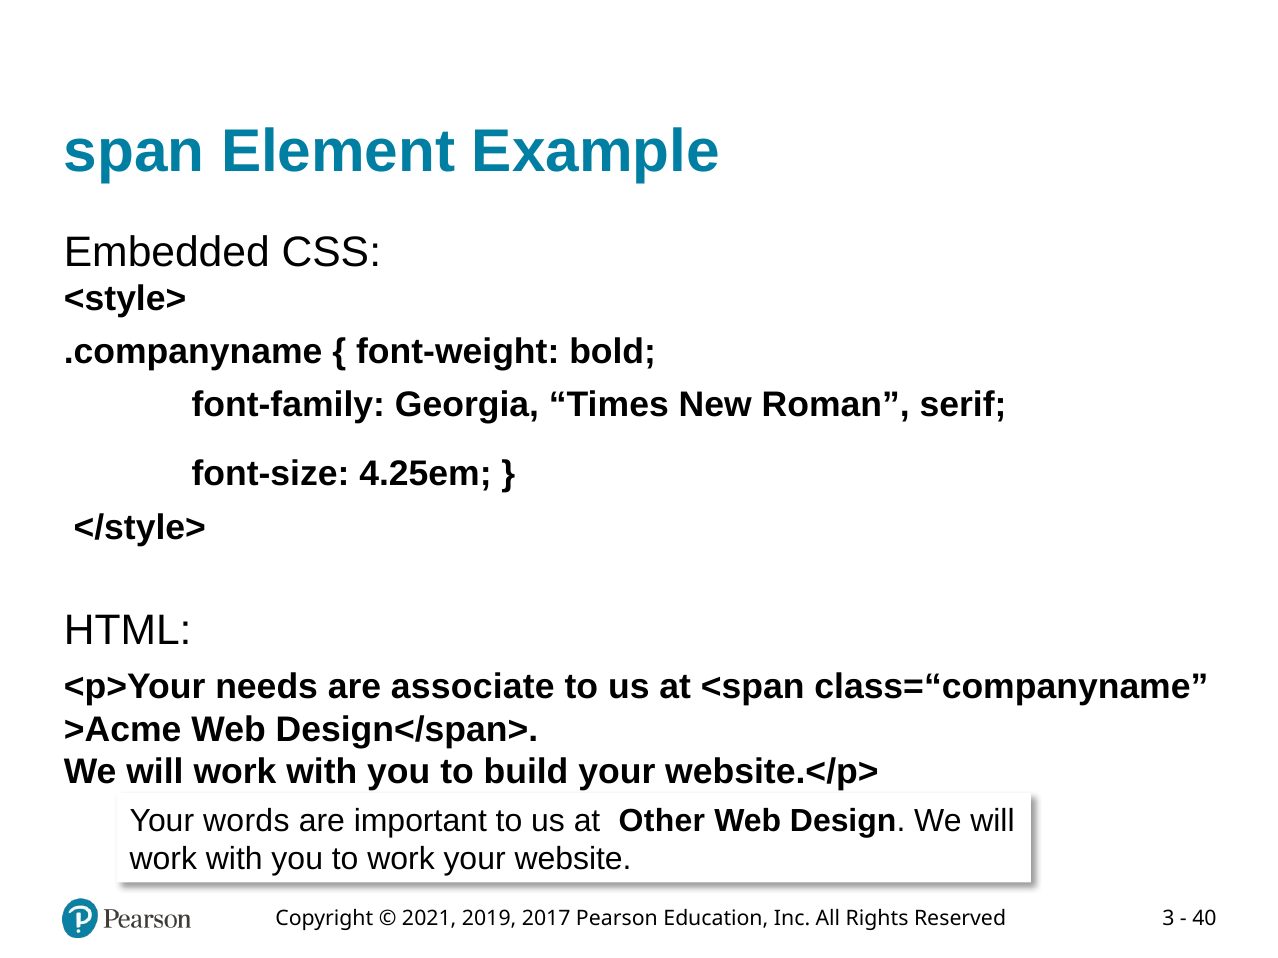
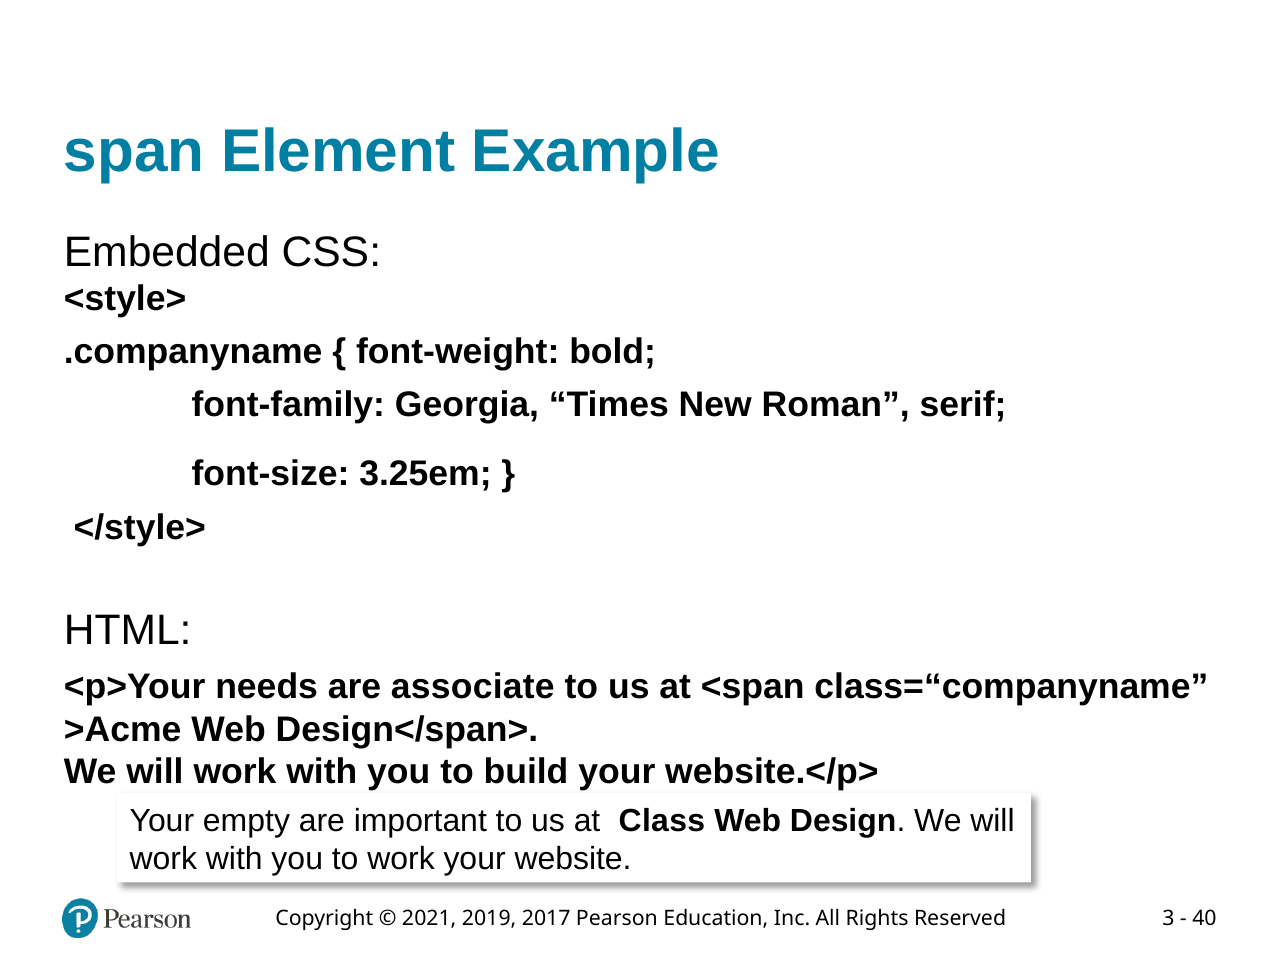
4.25em: 4.25em -> 3.25em
words: words -> empty
Other: Other -> Class
